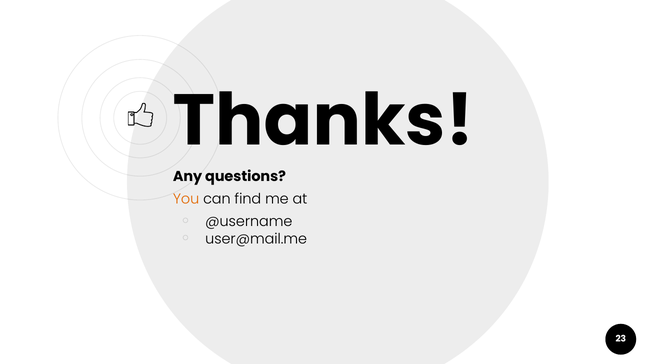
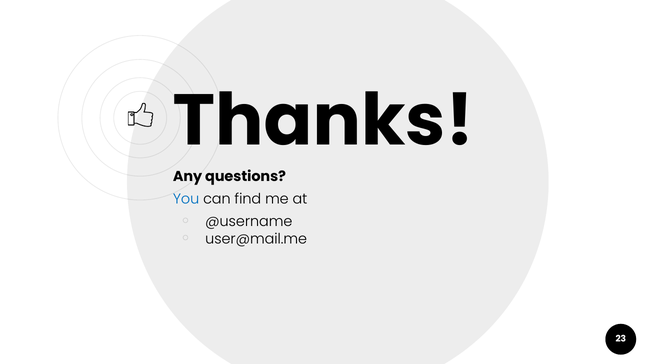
You colour: orange -> blue
